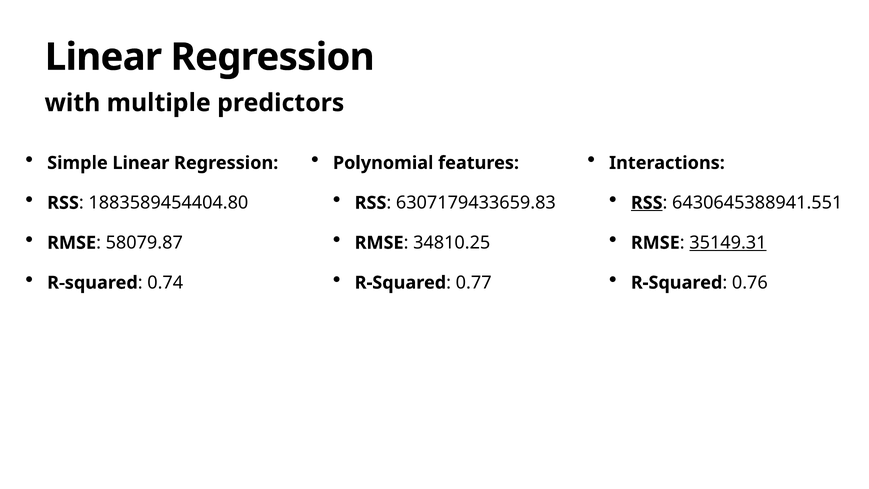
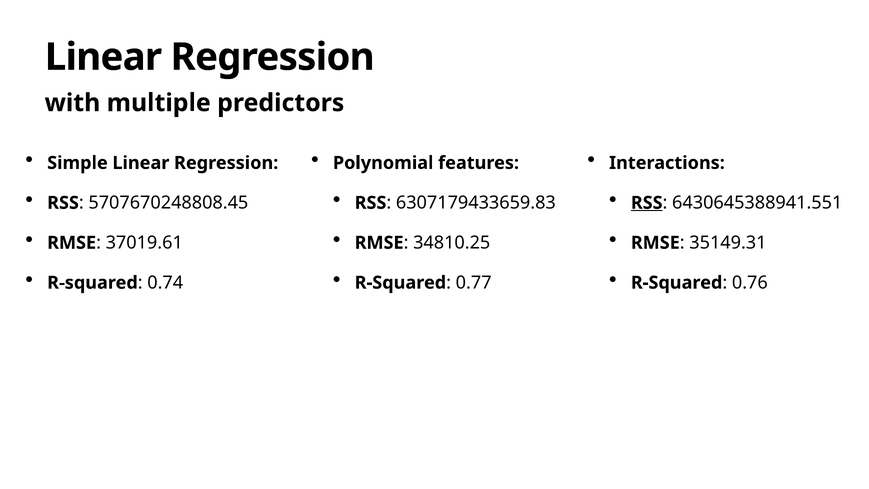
1883589454404.80: 1883589454404.80 -> 5707670248808.45
35149.31 underline: present -> none
58079.87: 58079.87 -> 37019.61
